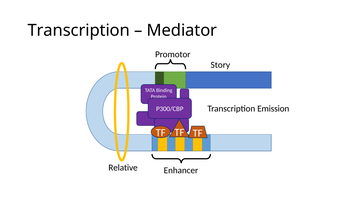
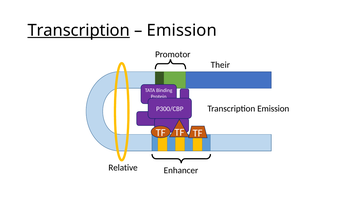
Transcription at (79, 30) underline: none -> present
Mediator at (182, 30): Mediator -> Emission
Story: Story -> Their
